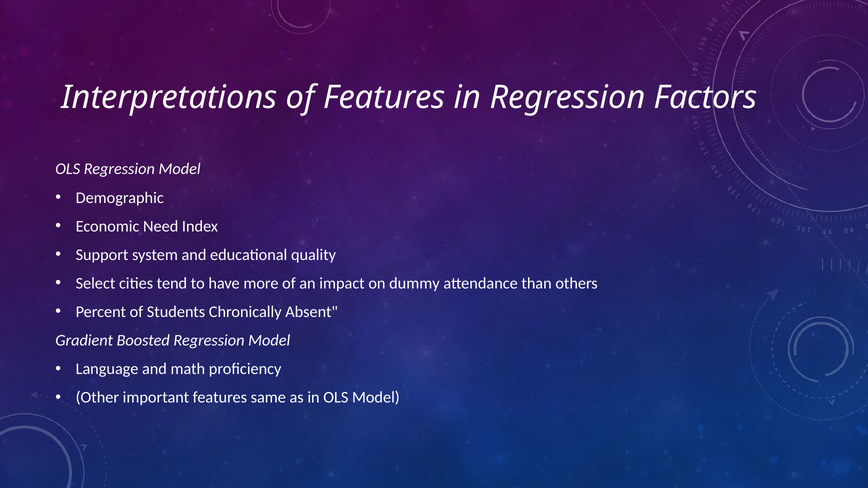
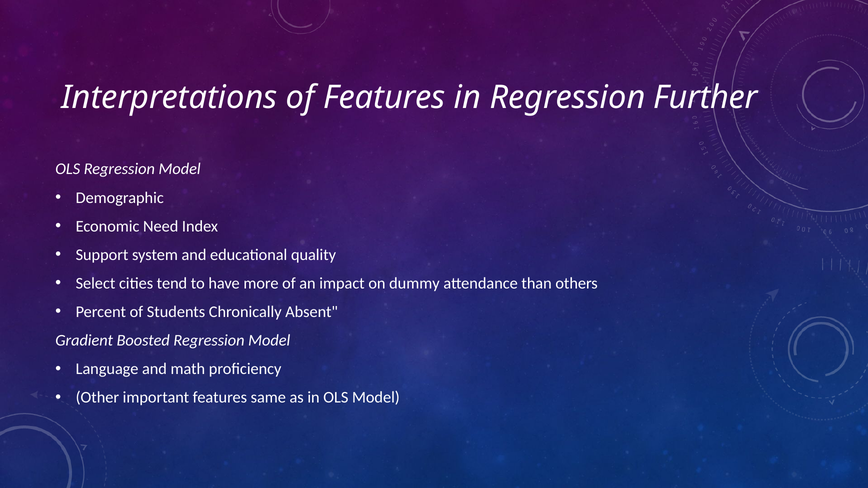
Factors: Factors -> Further
